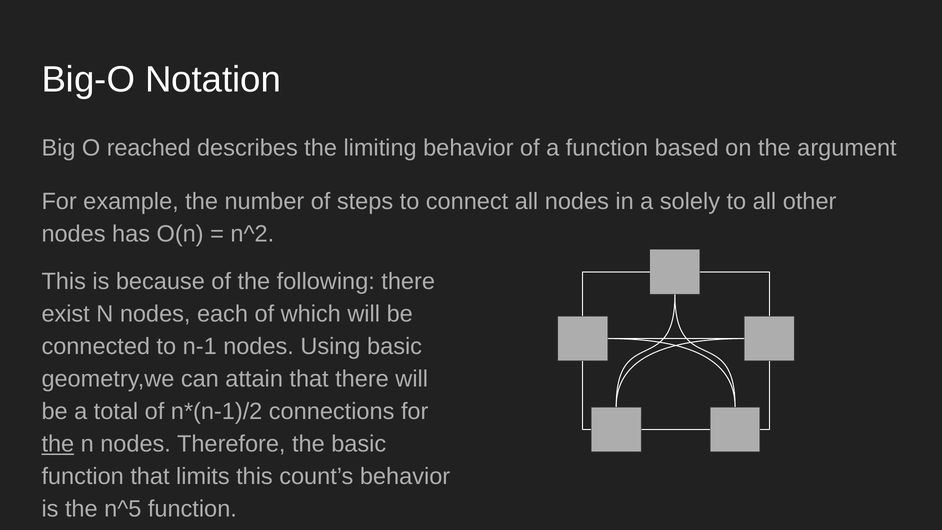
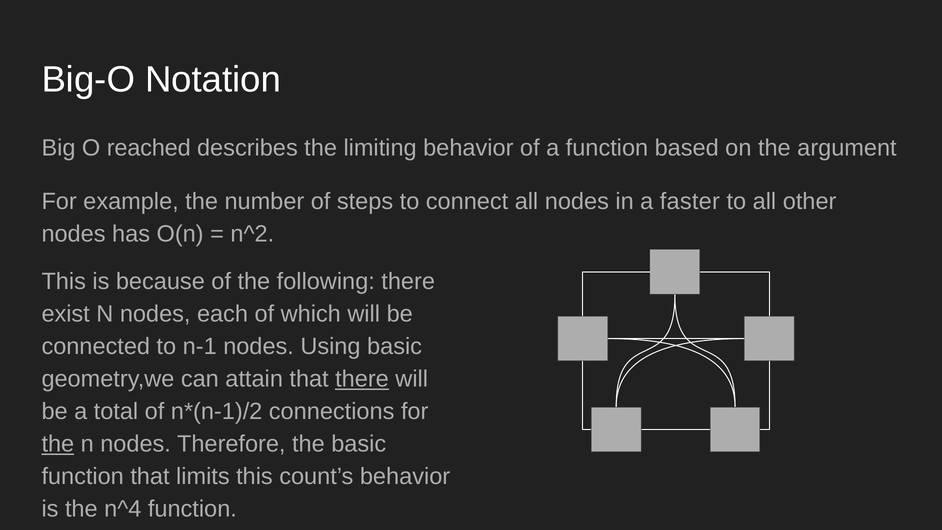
solely: solely -> faster
there at (362, 379) underline: none -> present
n^5: n^5 -> n^4
